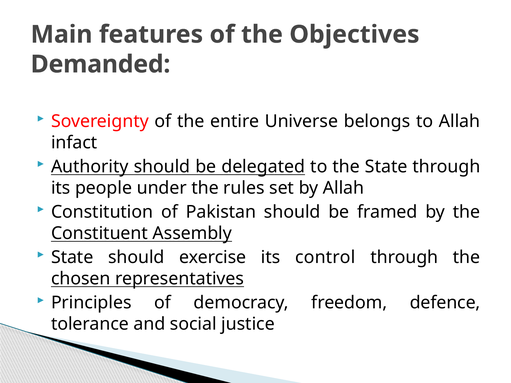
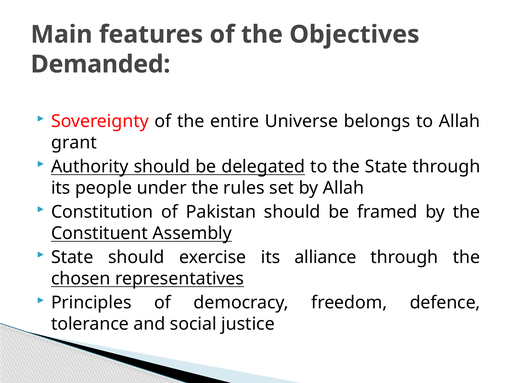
infact: infact -> grant
control: control -> alliance
